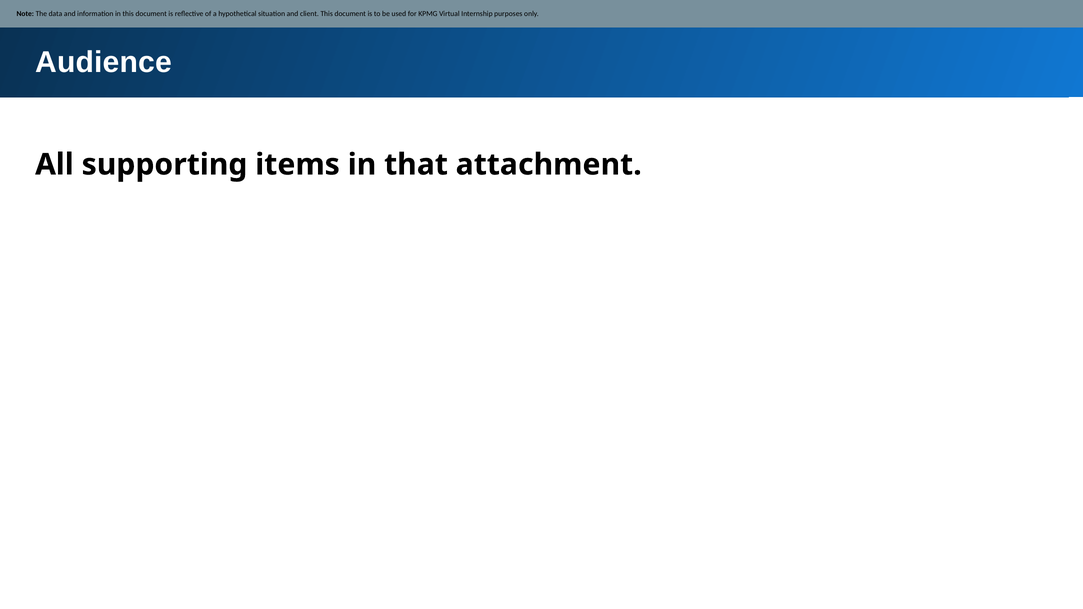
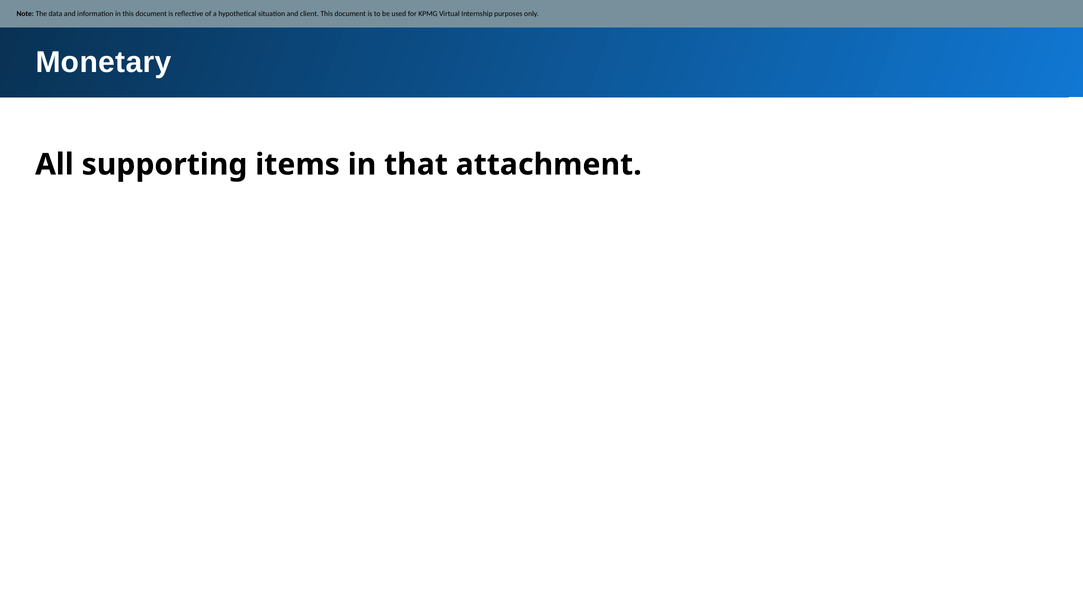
Audience: Audience -> Monetary
